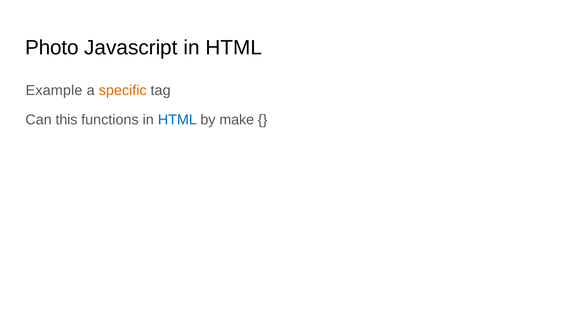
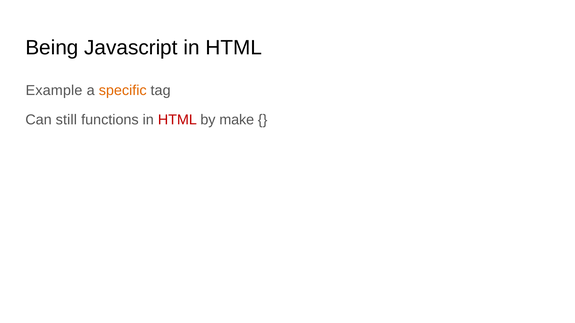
Photo: Photo -> Being
this: this -> still
HTML at (177, 120) colour: blue -> red
